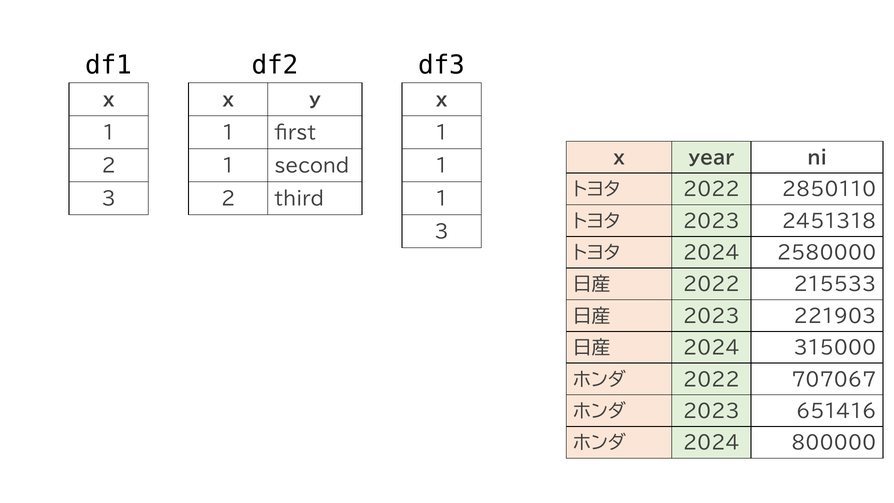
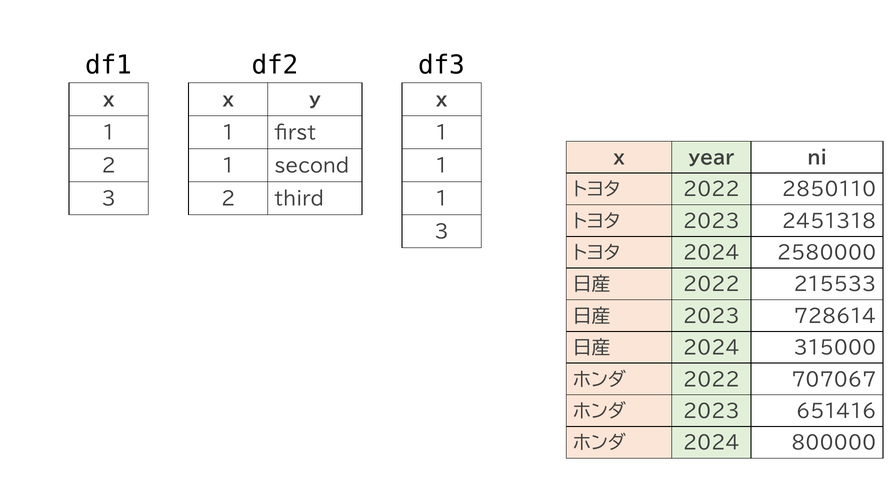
221903: 221903 -> 728614
